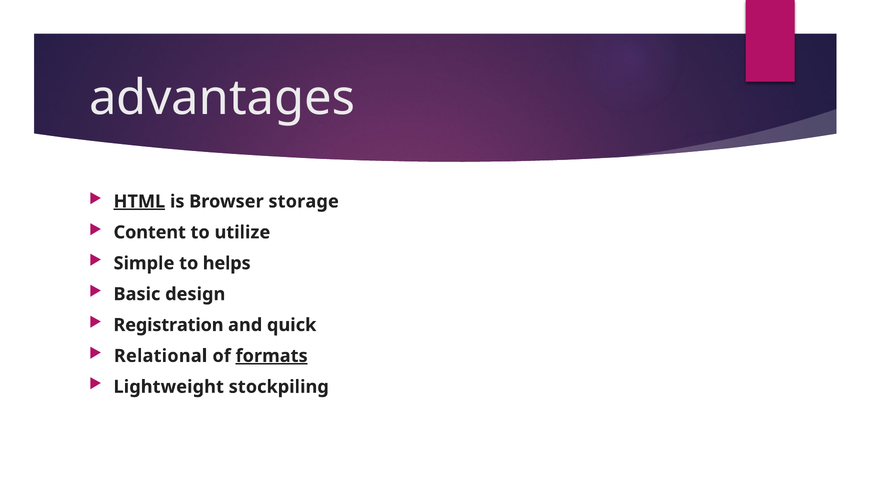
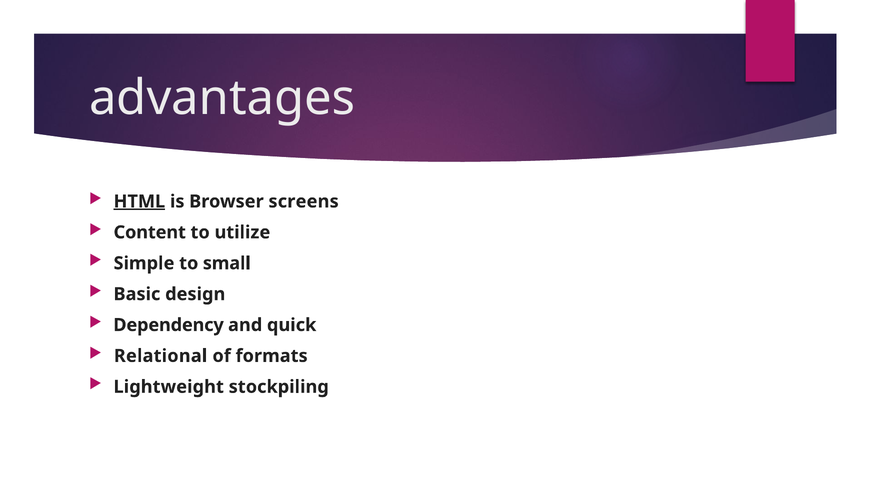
storage: storage -> screens
helps: helps -> small
Registration: Registration -> Dependency
formats underline: present -> none
